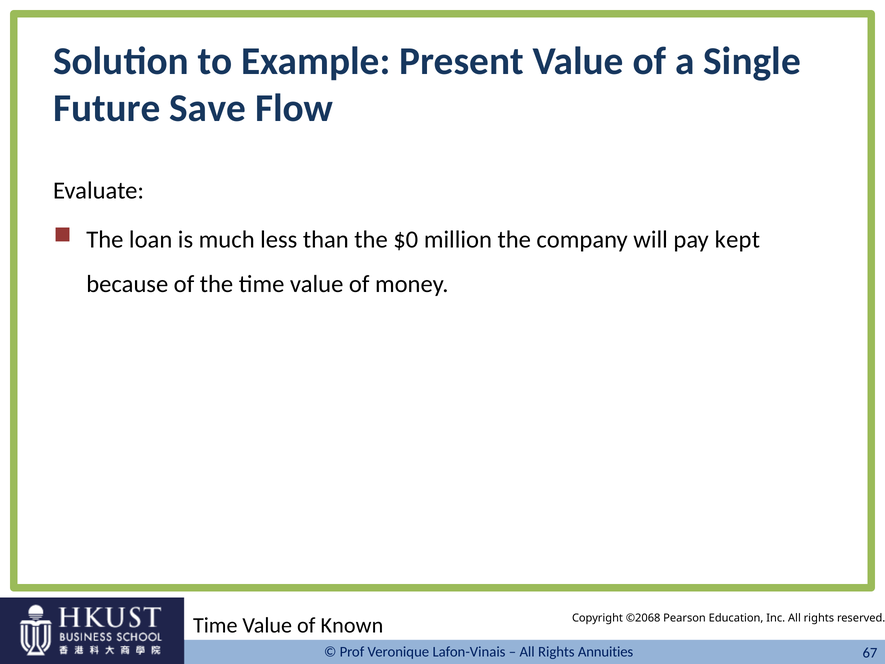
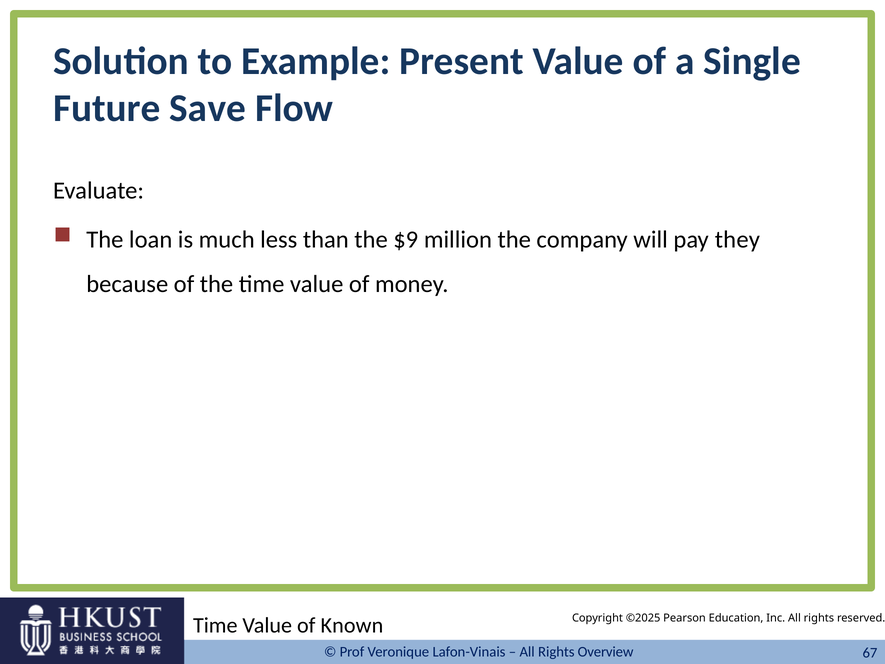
$0: $0 -> $9
kept: kept -> they
©2068: ©2068 -> ©2025
Annuities: Annuities -> Overview
